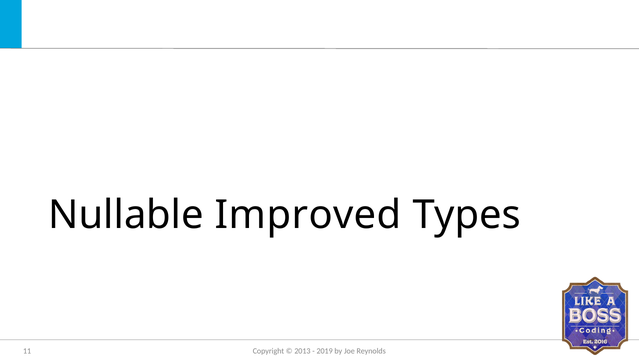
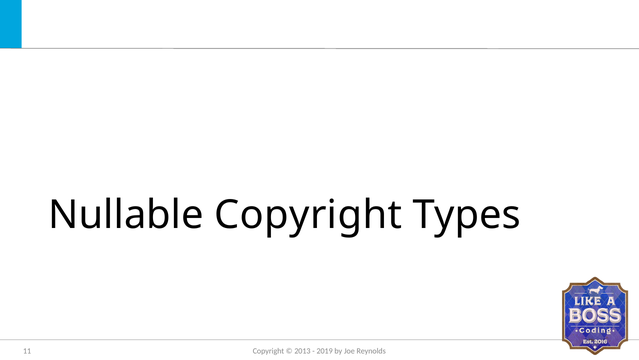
Nullable Improved: Improved -> Copyright
